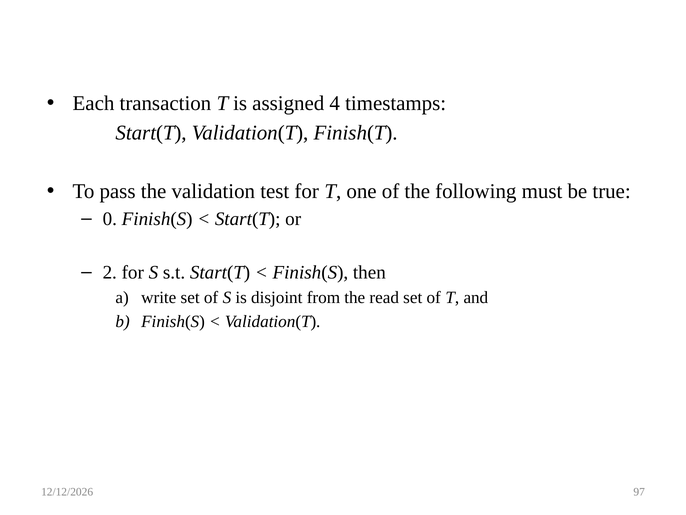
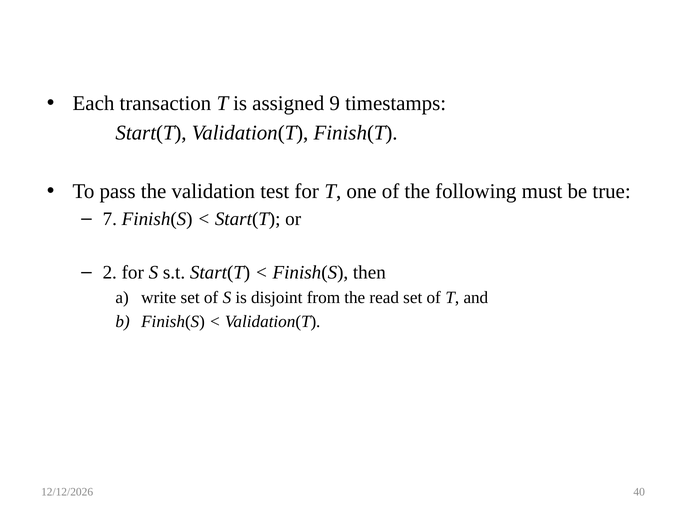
4: 4 -> 9
0: 0 -> 7
97: 97 -> 40
